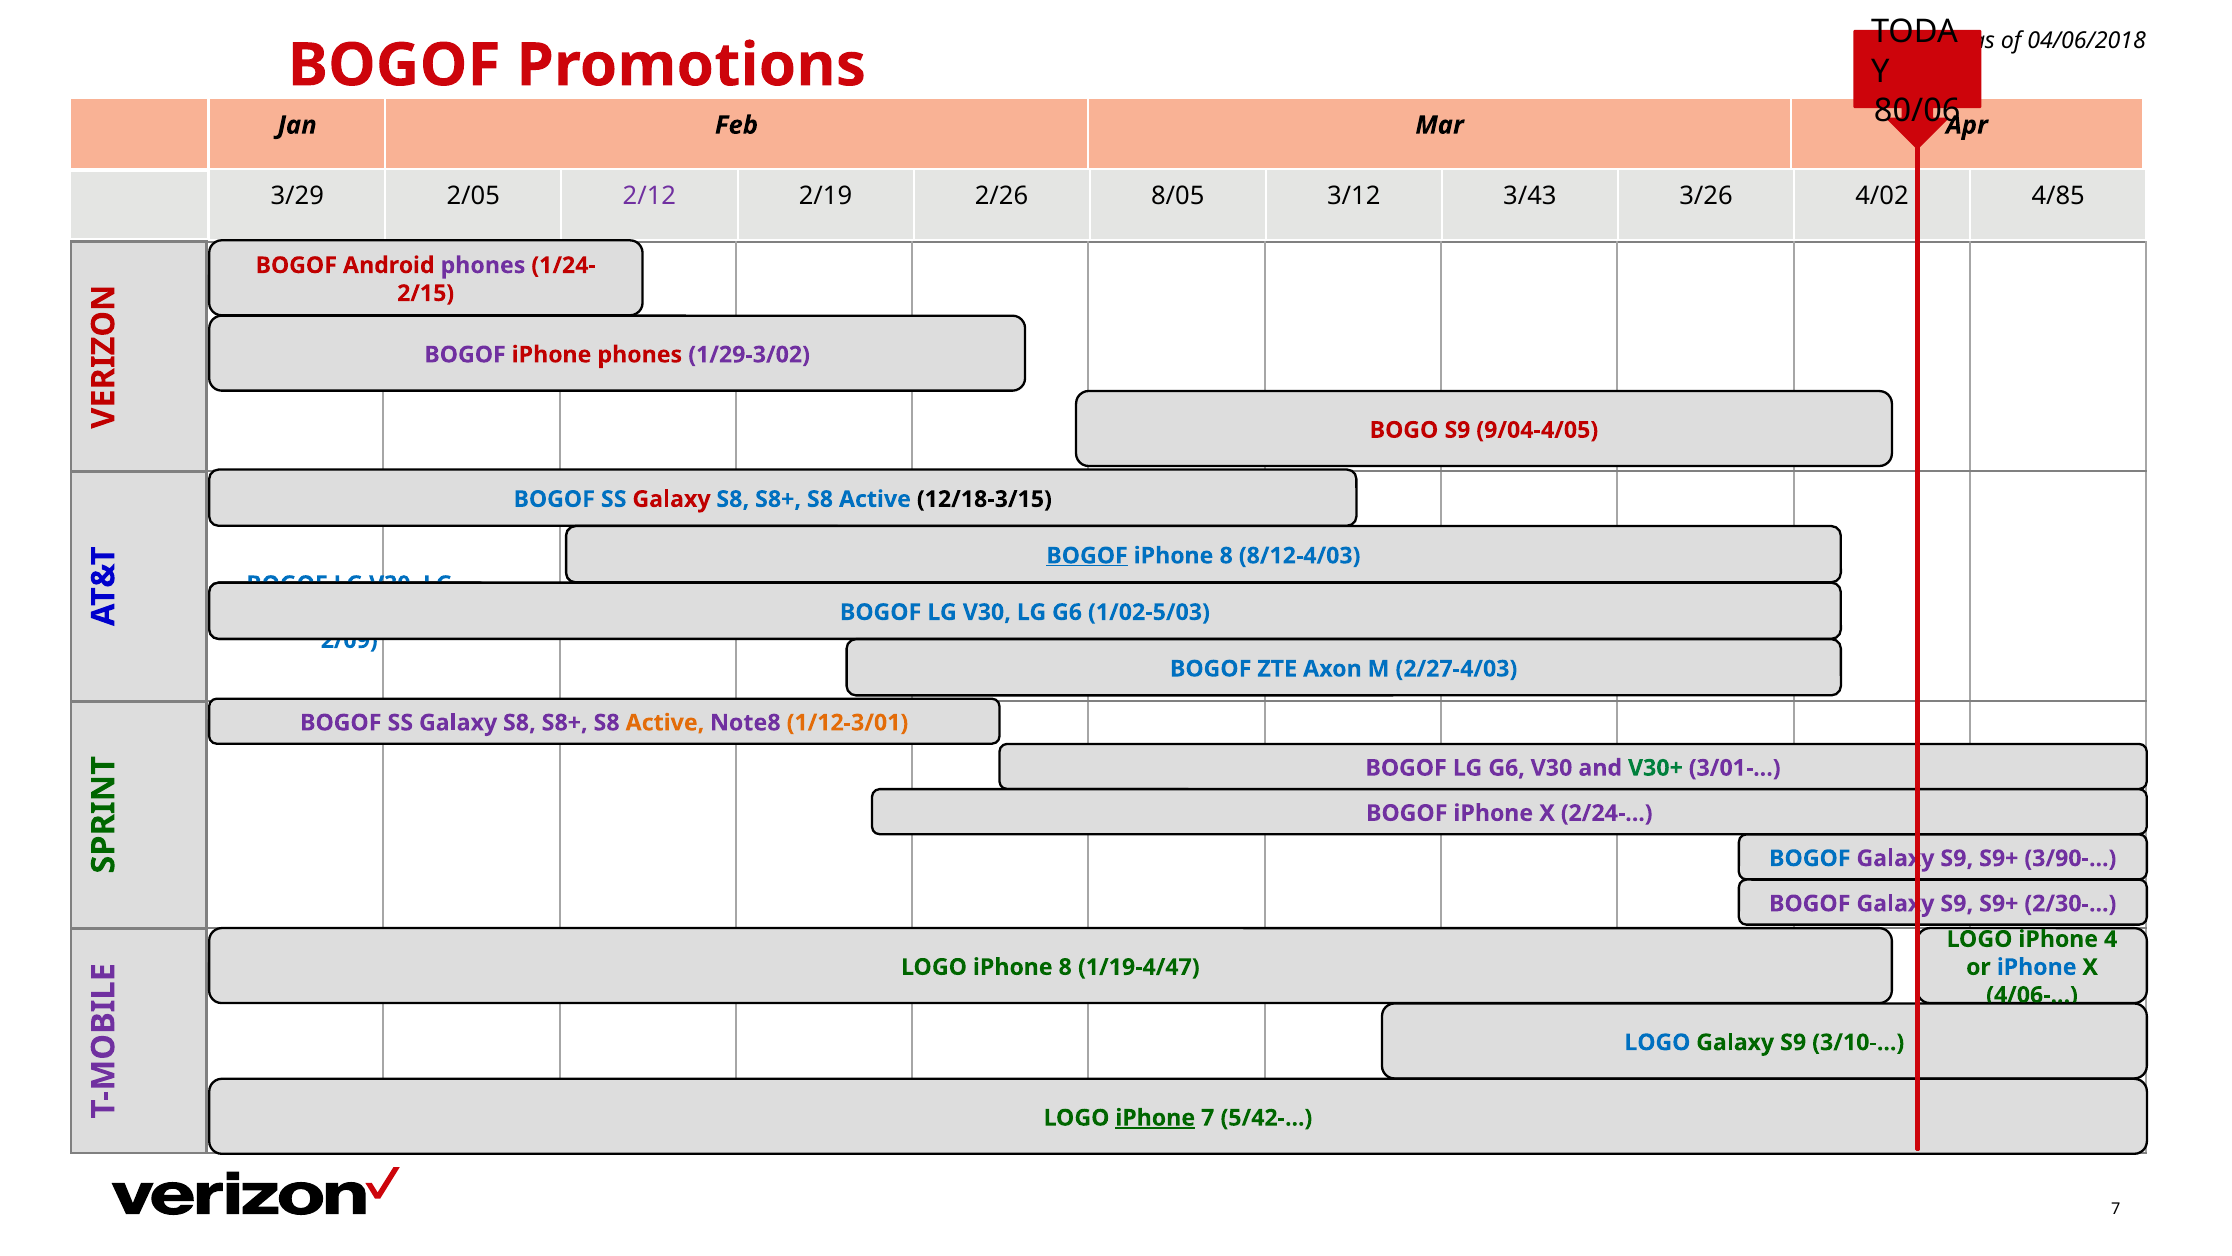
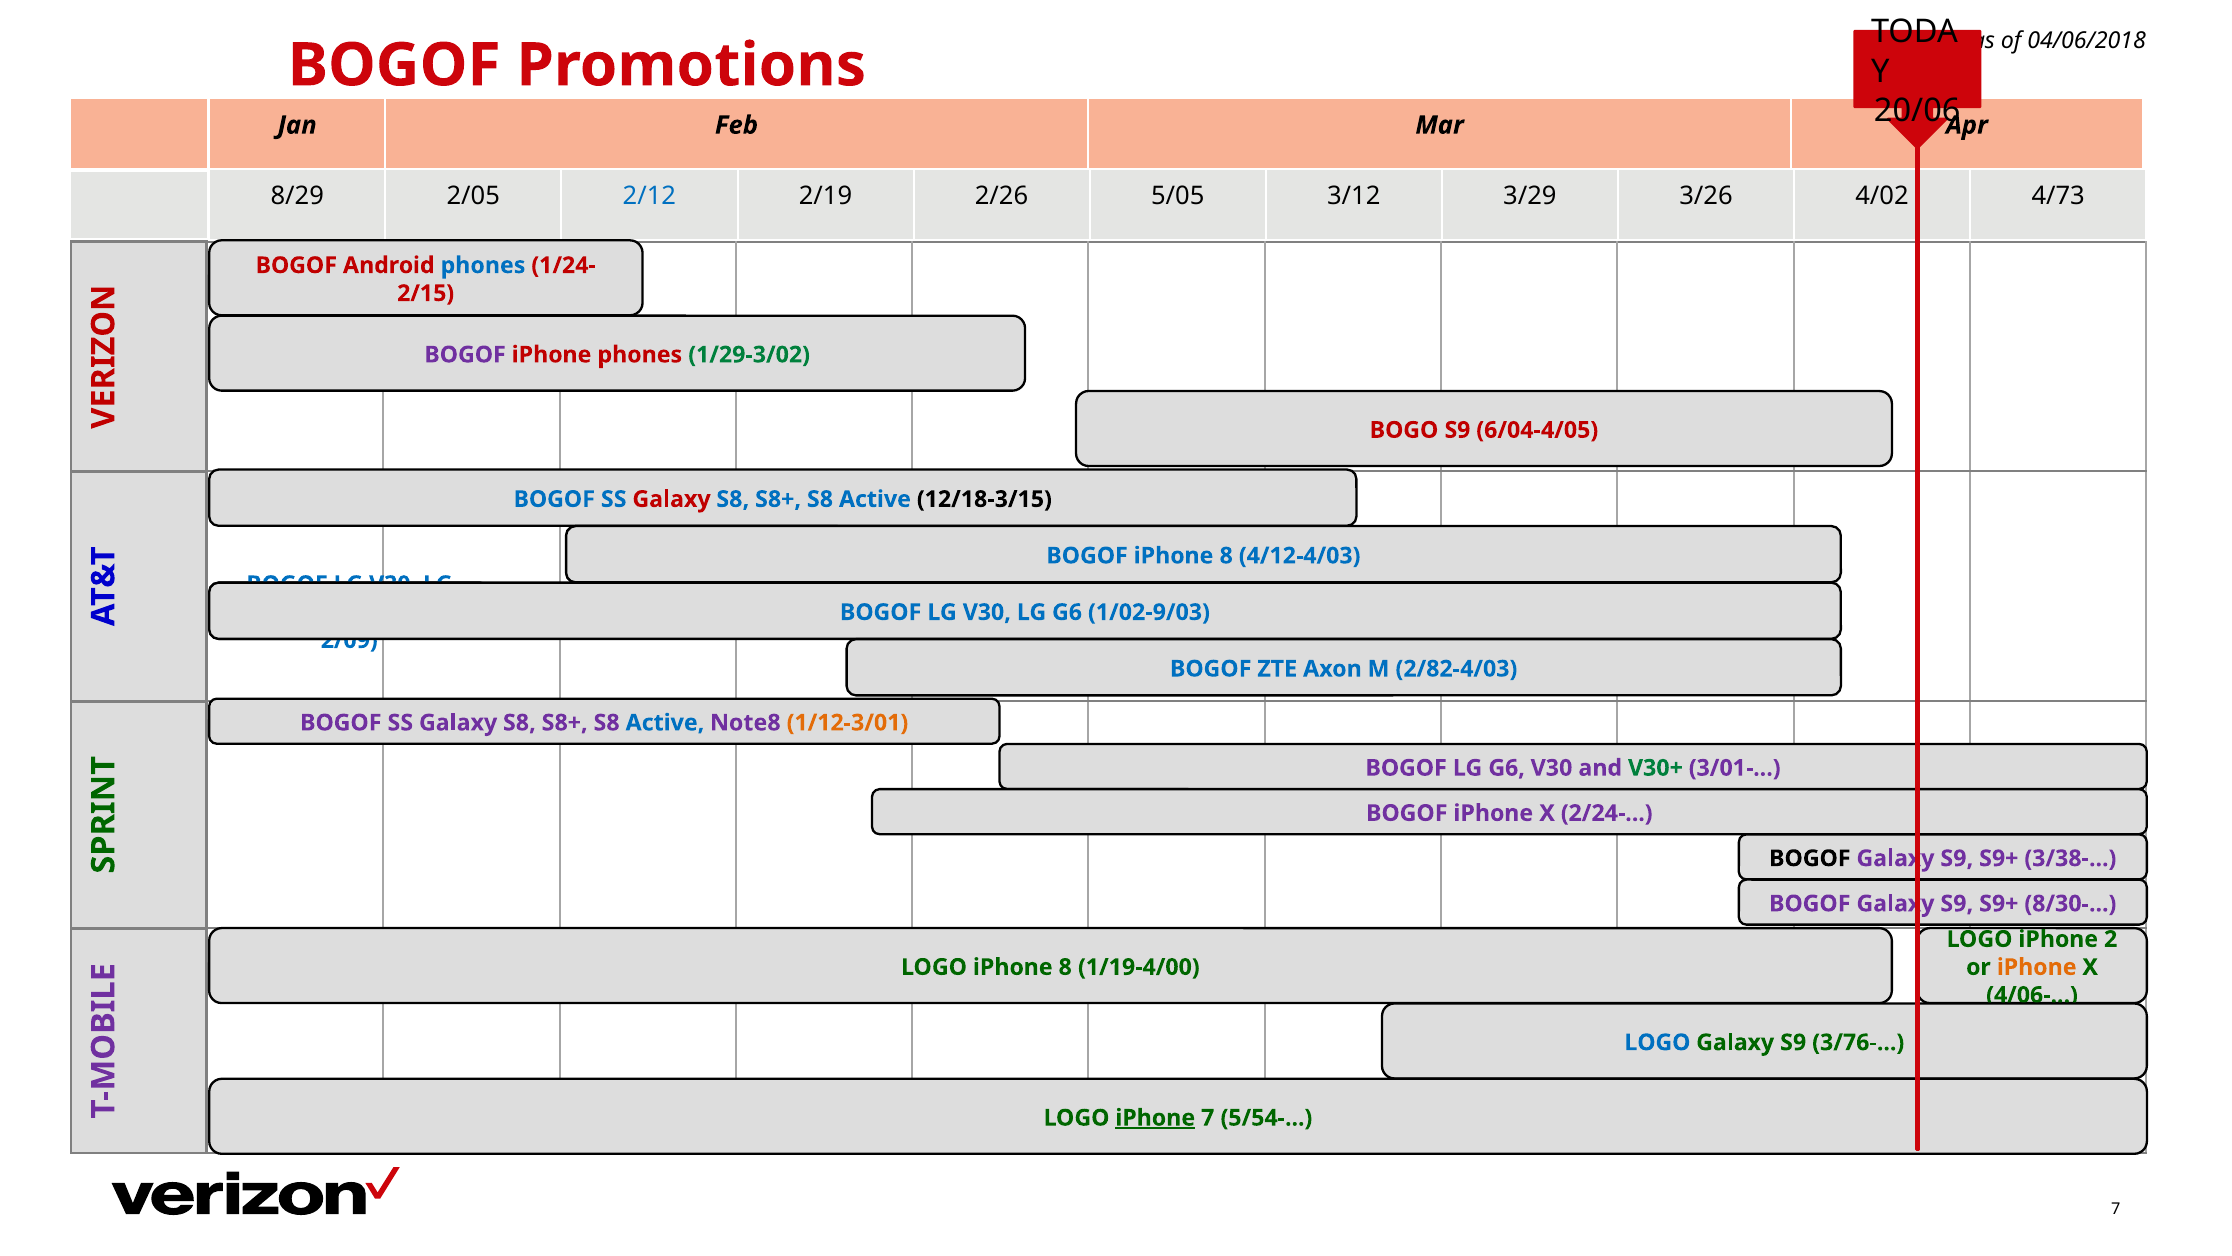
80/06: 80/06 -> 20/06
3/29: 3/29 -> 8/29
2/12 colour: purple -> blue
8/05: 8/05 -> 5/05
3/43: 3/43 -> 3/29
4/85: 4/85 -> 4/73
phones at (483, 265) colour: purple -> blue
1/29-3/02 colour: purple -> green
9/04-4/05: 9/04-4/05 -> 6/04-4/05
BOGOF at (1087, 556) underline: present -> none
8/12-4/03: 8/12-4/03 -> 4/12-4/03
1/02-5/03: 1/02-5/03 -> 1/02-9/03
2/27-4/03: 2/27-4/03 -> 2/82-4/03
Active at (665, 722) colour: orange -> blue
BOGOF at (1810, 858) colour: blue -> black
3/90-: 3/90- -> 3/38-
2/30-: 2/30- -> 8/30-
4: 4 -> 2
1/19-4/47: 1/19-4/47 -> 1/19-4/00
iPhone at (2037, 967) colour: blue -> orange
3/10-: 3/10- -> 3/76-
5/42-: 5/42- -> 5/54-
